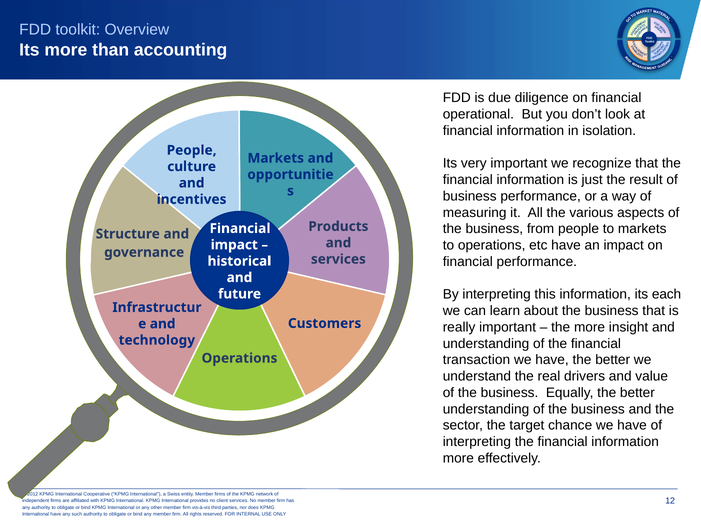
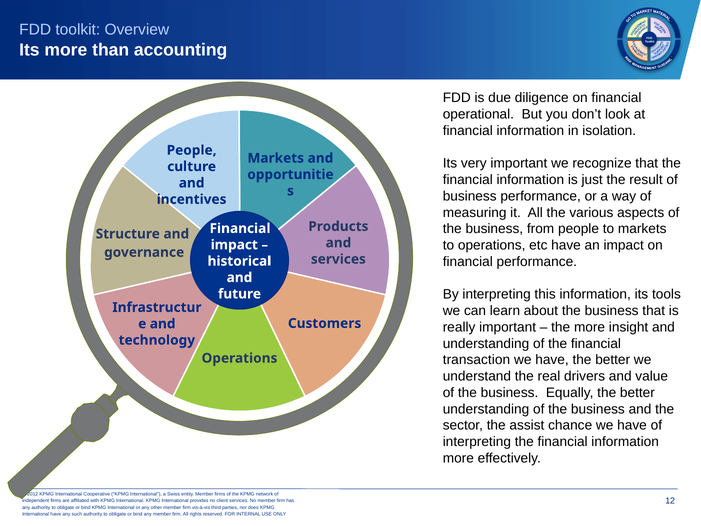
each: each -> tools
target: target -> assist
